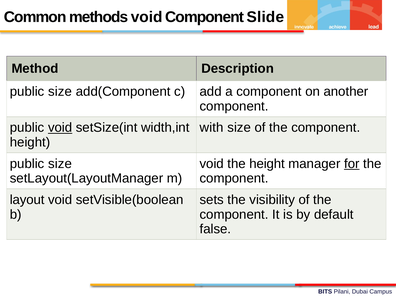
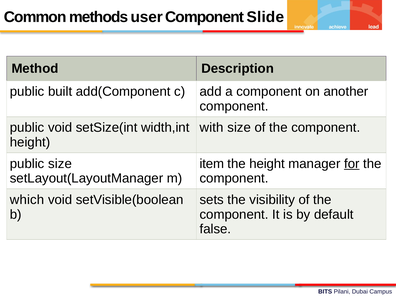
methods void: void -> user
size at (60, 92): size -> built
void at (60, 128) underline: present -> none
void at (212, 164): void -> item
layout: layout -> which
